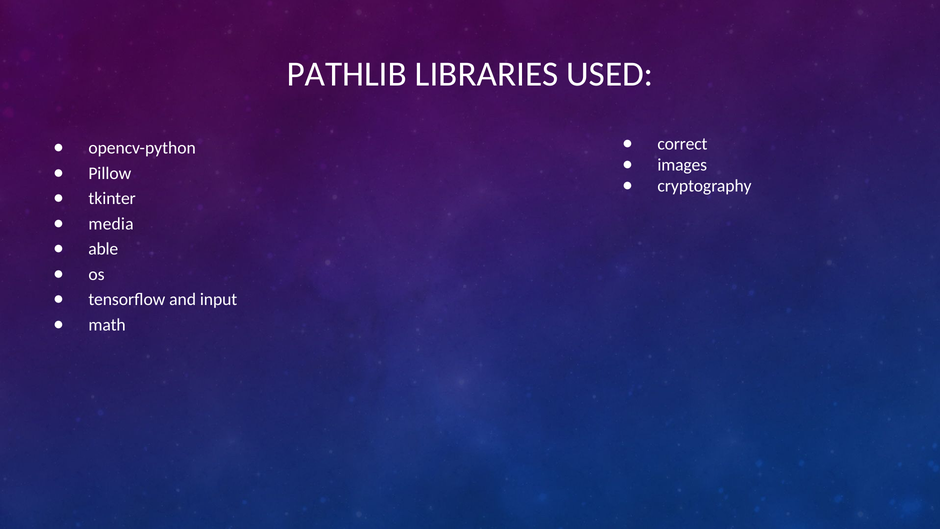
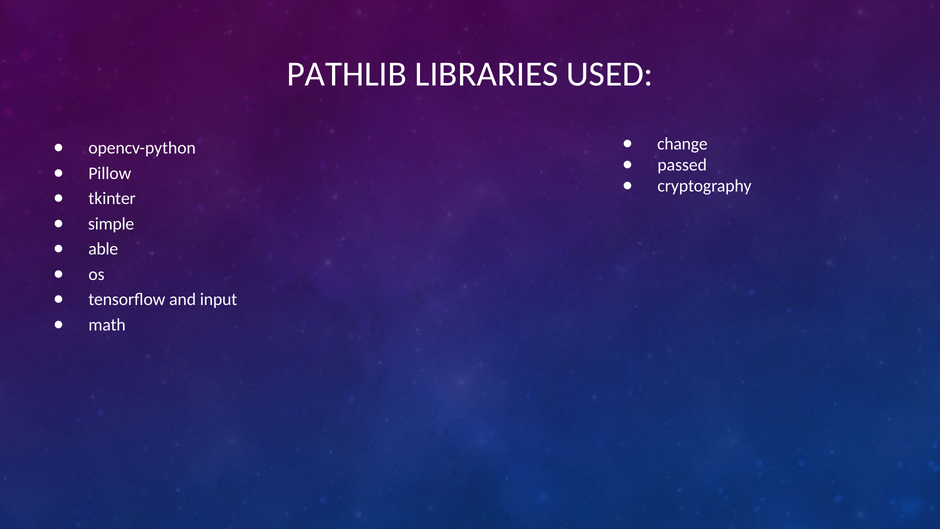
correct: correct -> change
images: images -> passed
media: media -> simple
